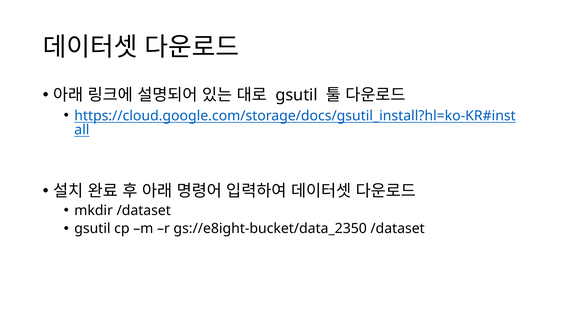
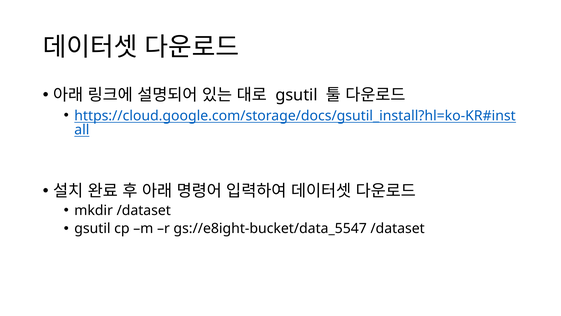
gs://e8ight-bucket/data_2350: gs://e8ight-bucket/data_2350 -> gs://e8ight-bucket/data_5547
